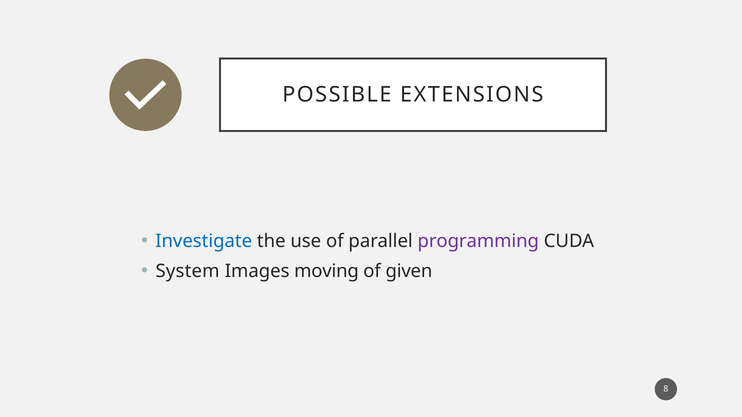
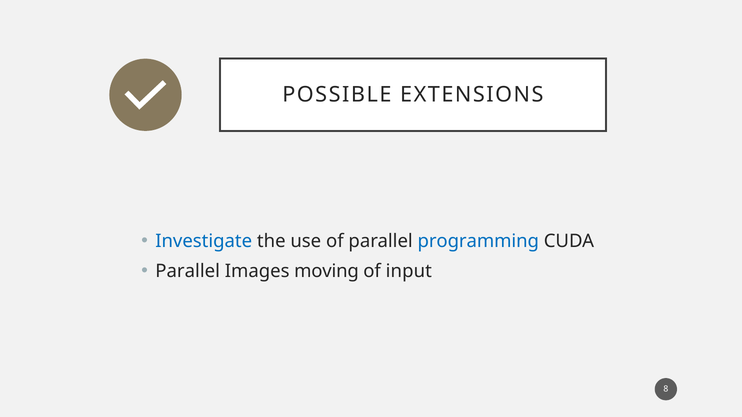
programming colour: purple -> blue
System at (188, 271): System -> Parallel
given: given -> input
